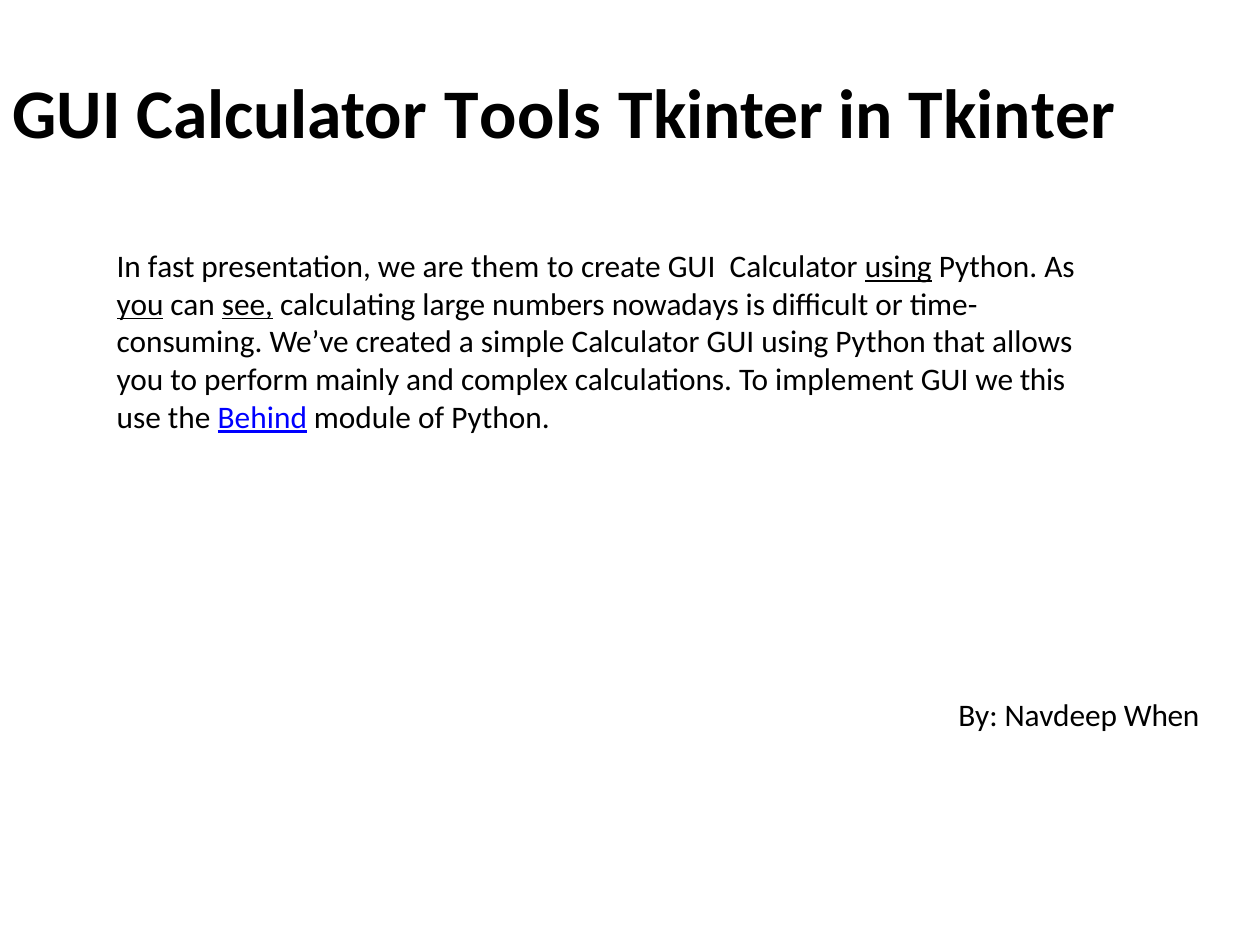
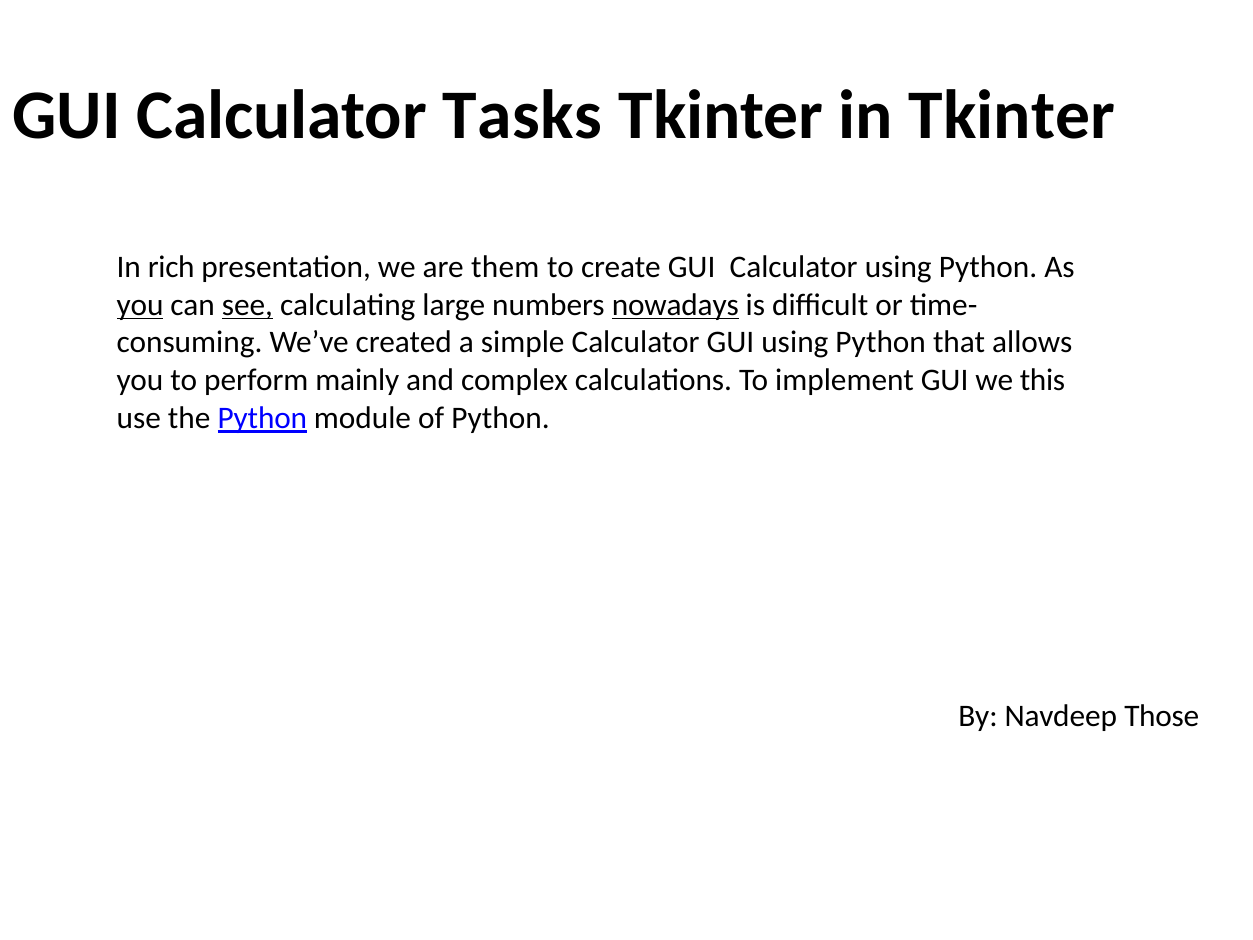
Tools: Tools -> Tasks
fast: fast -> rich
using at (898, 267) underline: present -> none
nowadays underline: none -> present
the Behind: Behind -> Python
When: When -> Those
